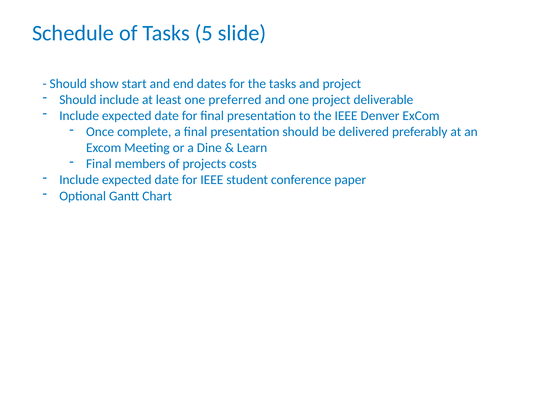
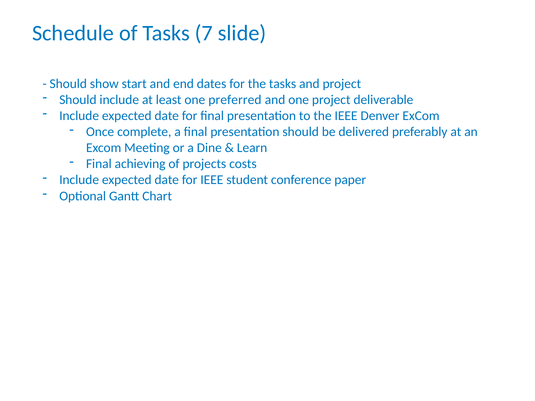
Tasks 5: 5 -> 7
members: members -> achieving
